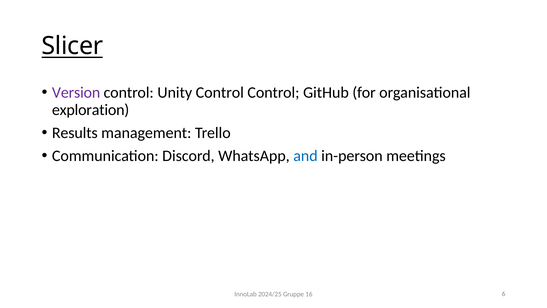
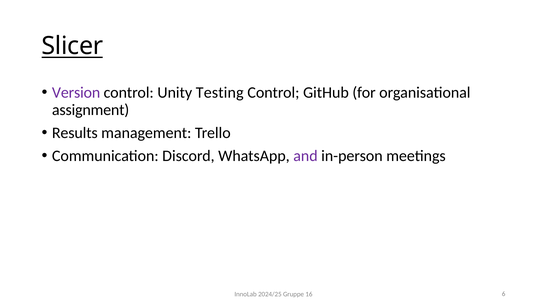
Unity Control: Control -> Testing
exploration: exploration -> assignment
and colour: blue -> purple
